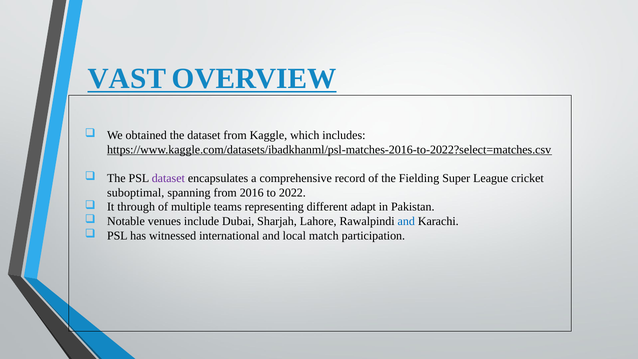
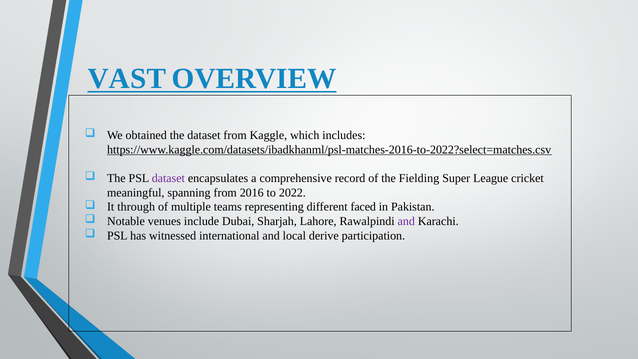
suboptimal: suboptimal -> meaningful
adapt: adapt -> faced
and at (406, 221) colour: blue -> purple
match: match -> derive
